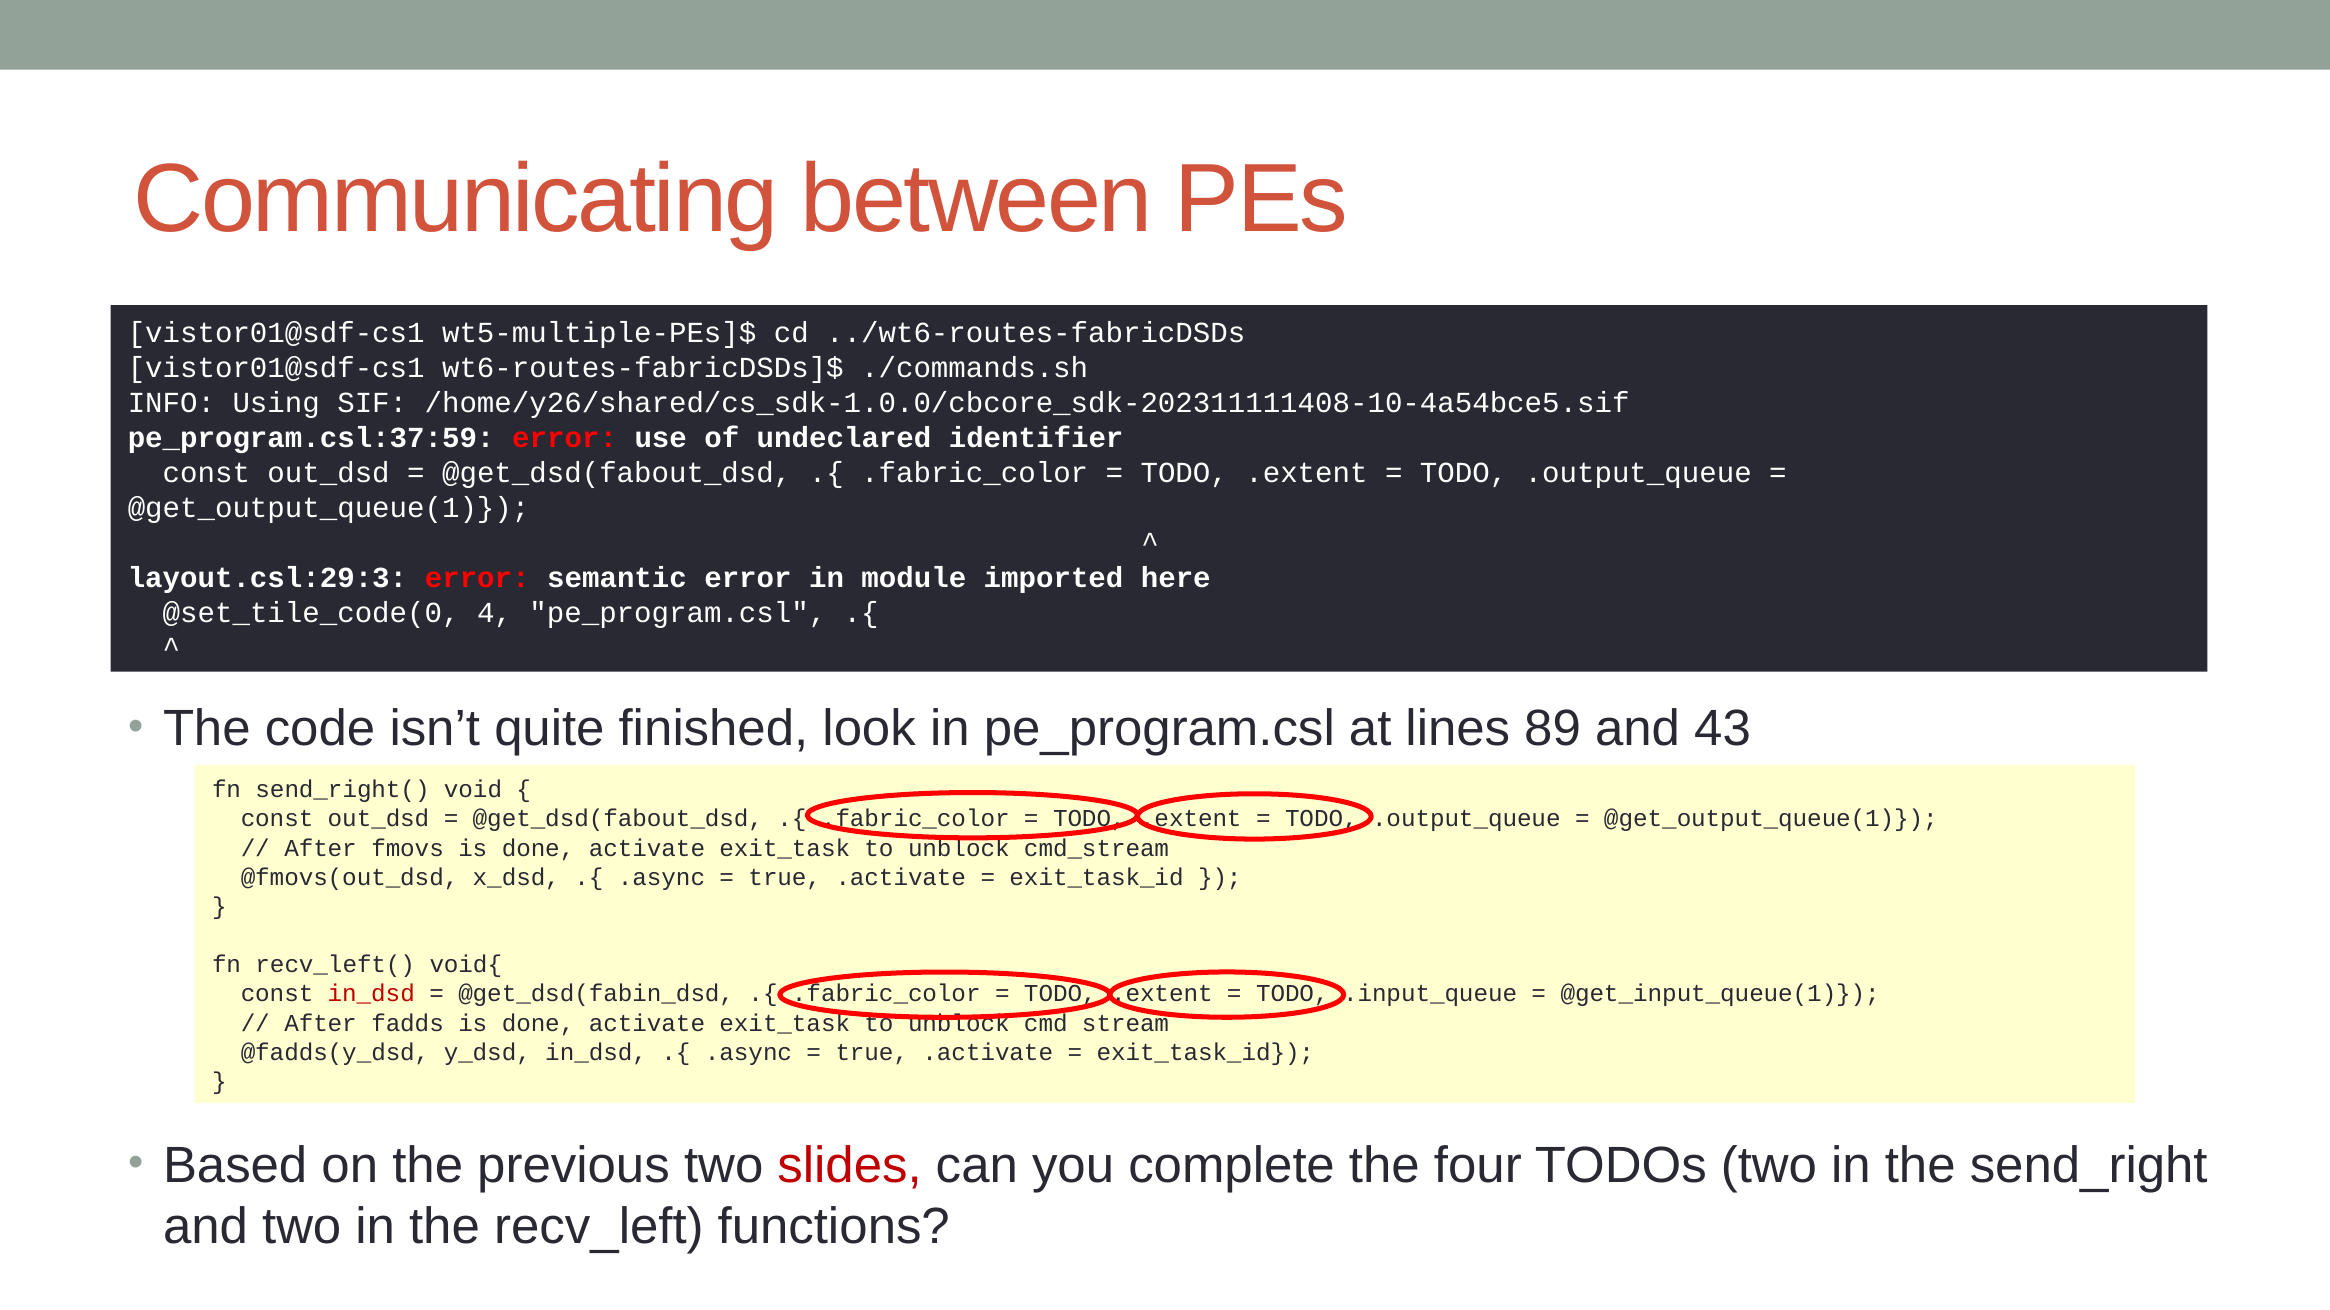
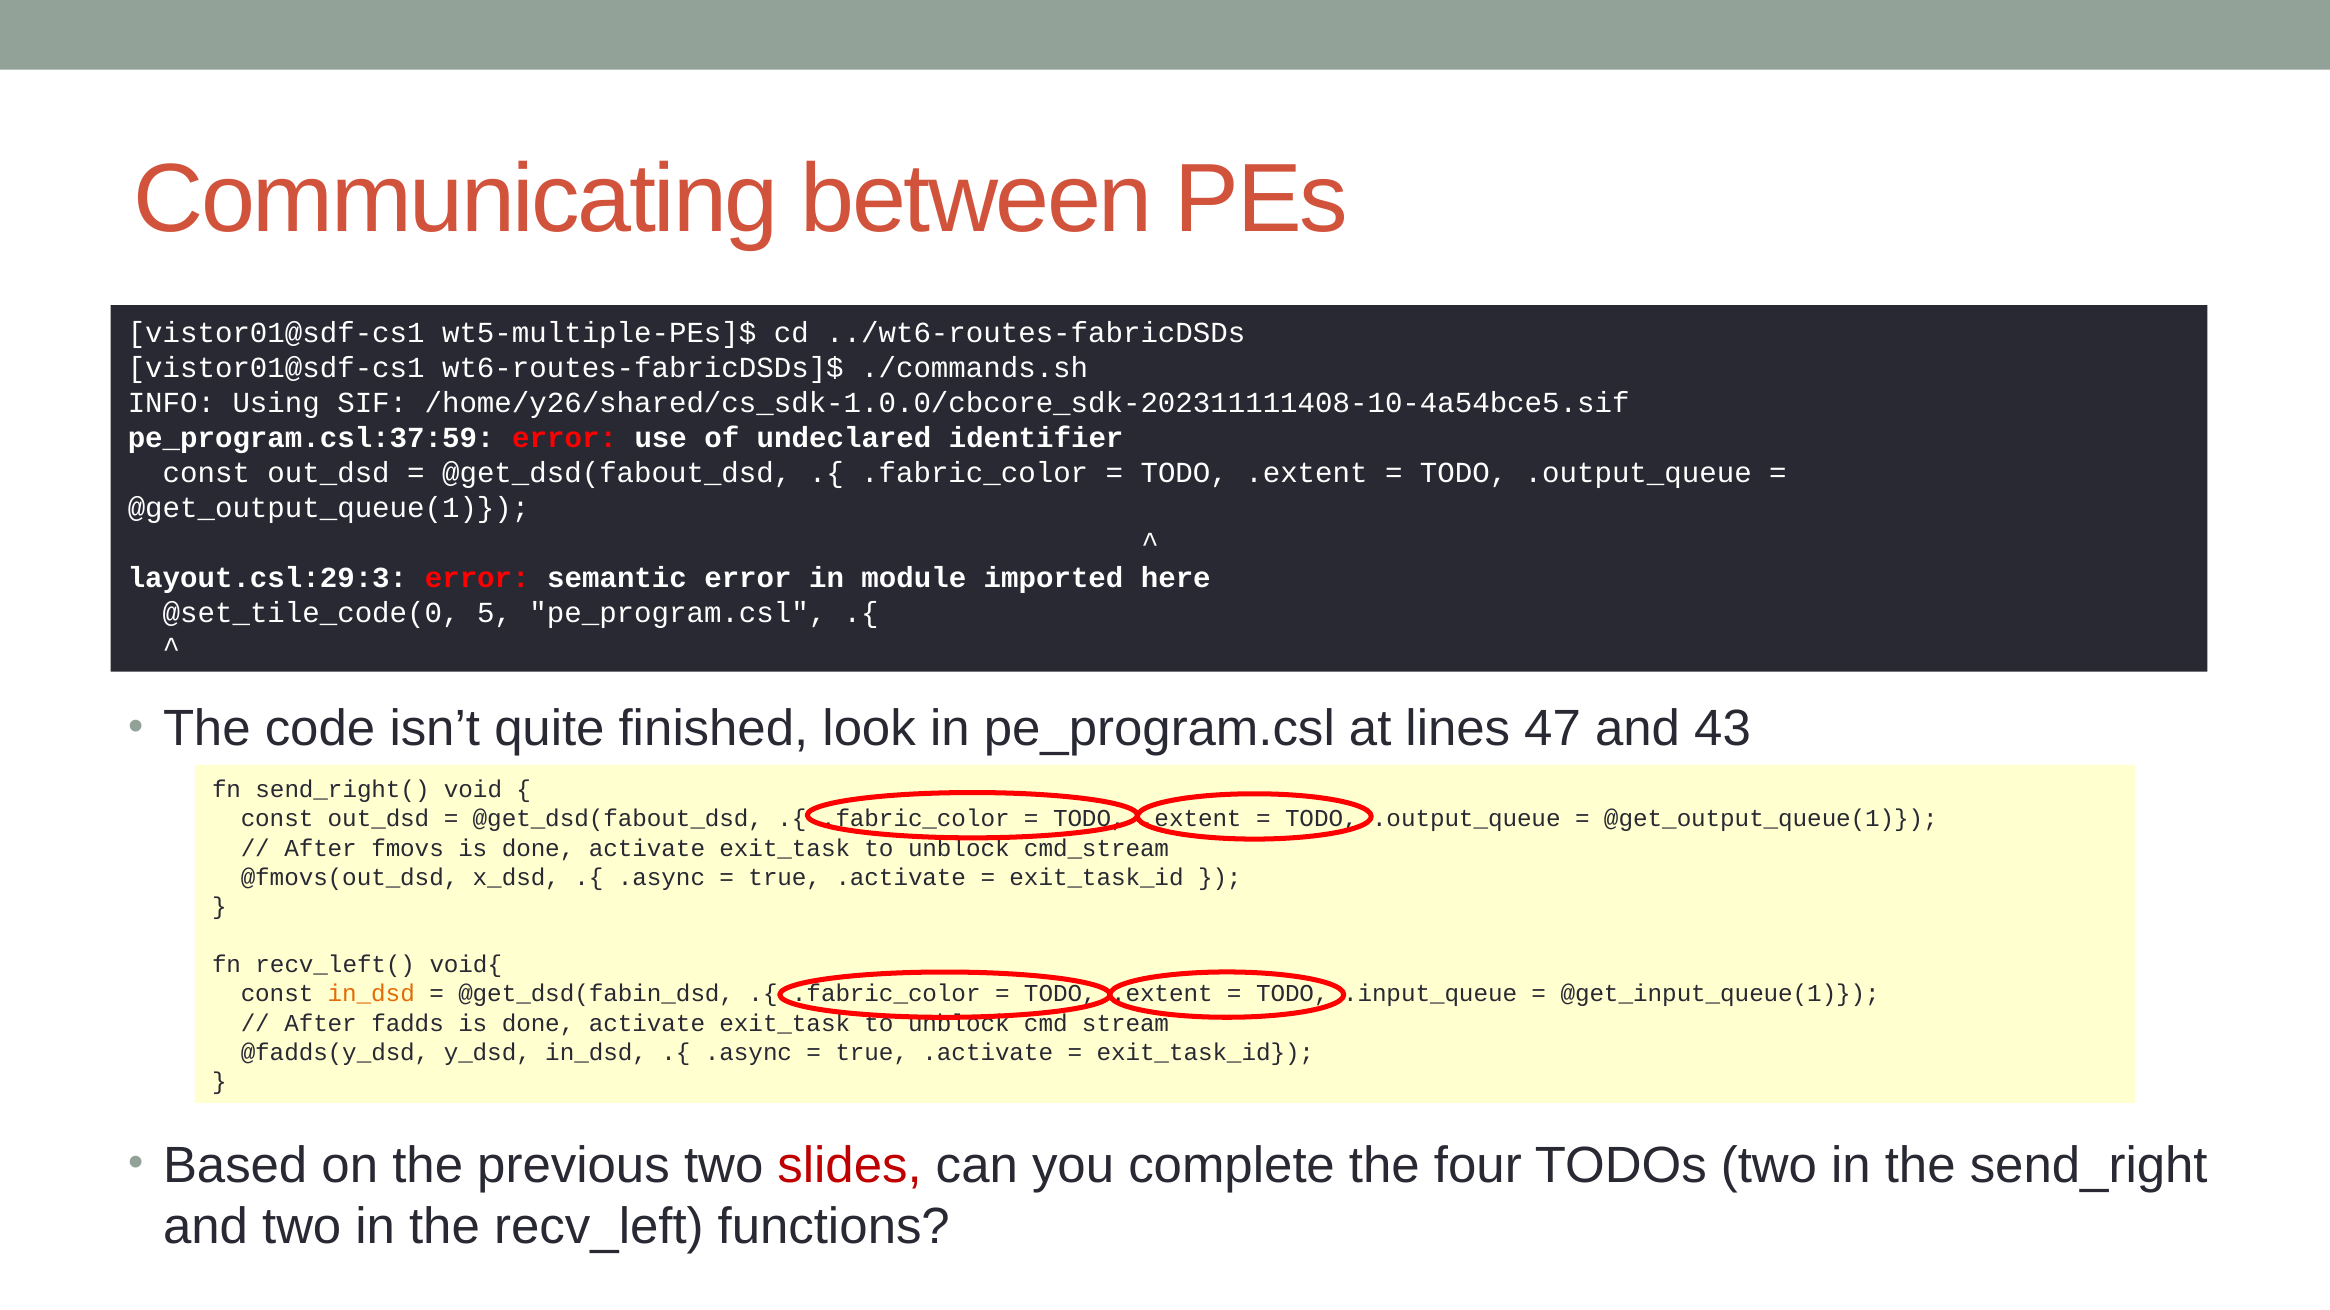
4: 4 -> 5
89: 89 -> 47
in_dsd at (371, 994) colour: red -> orange
